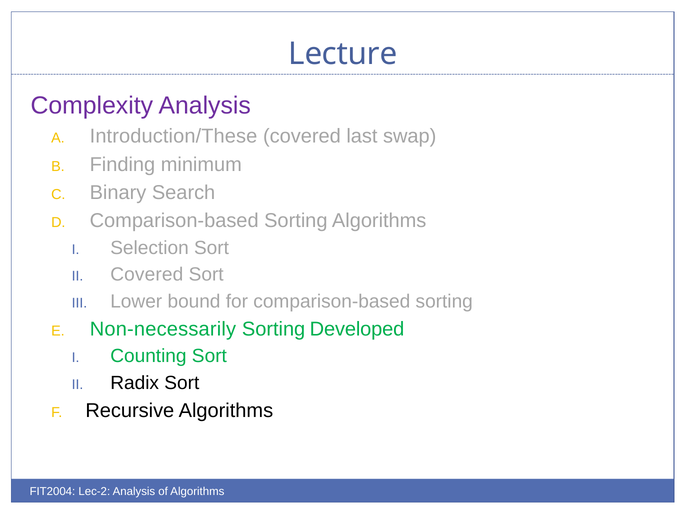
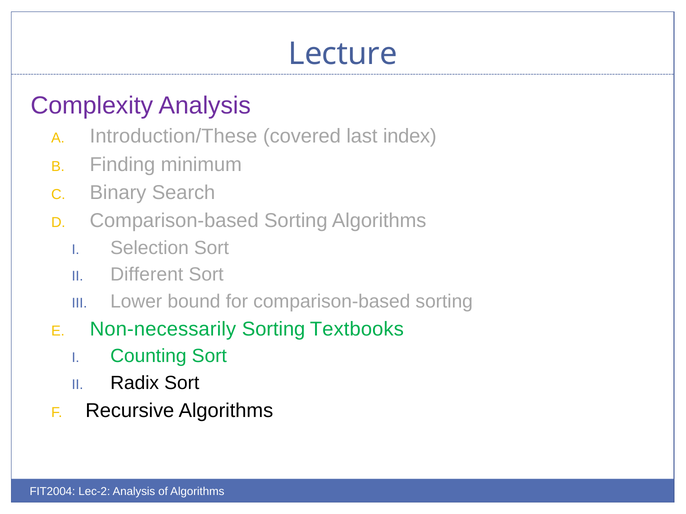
swap: swap -> index
Covered at (147, 275): Covered -> Different
Developed: Developed -> Textbooks
